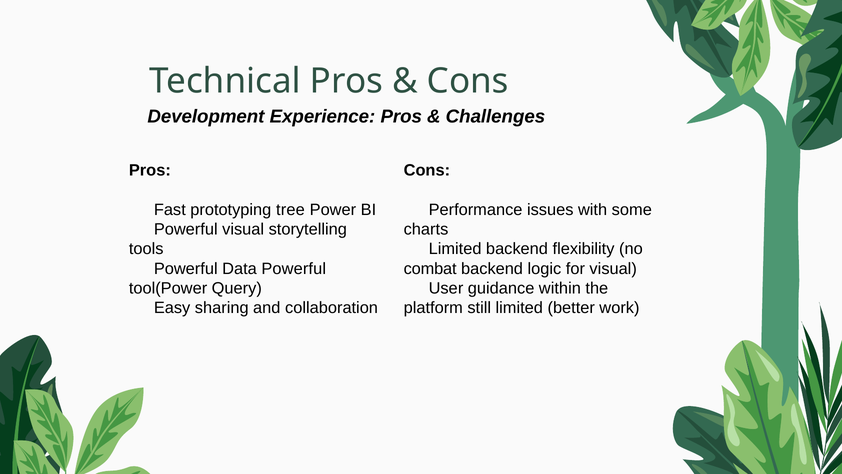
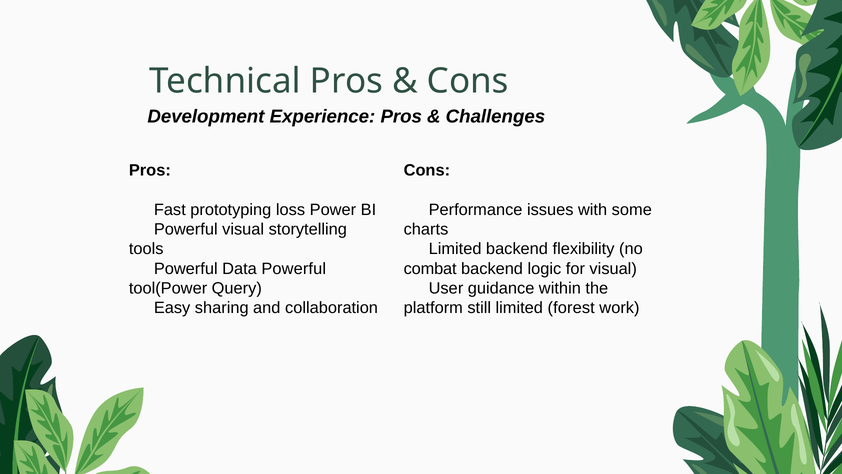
tree: tree -> loss
better: better -> forest
